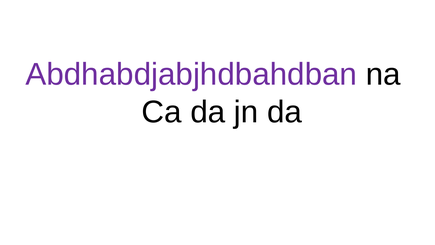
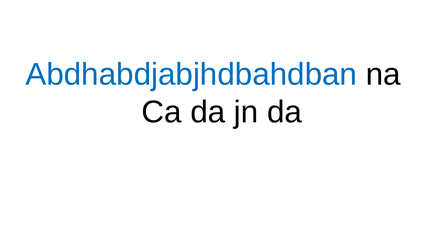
Abdhabdjabjhdbahdban colour: purple -> blue
